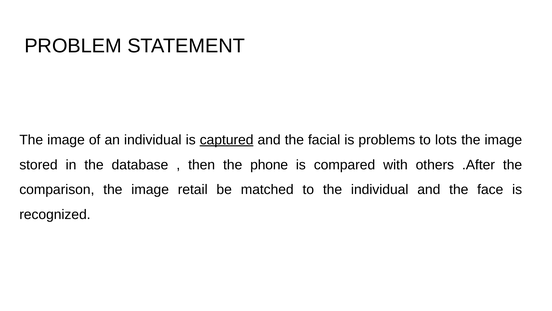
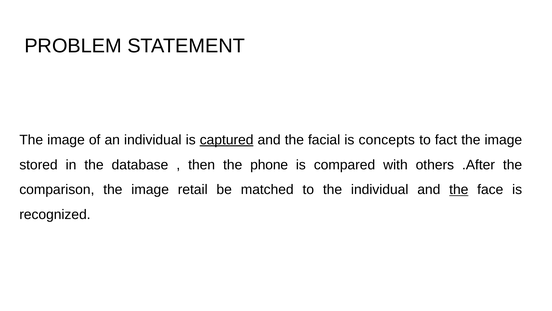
problems: problems -> concepts
lots: lots -> fact
the at (459, 189) underline: none -> present
